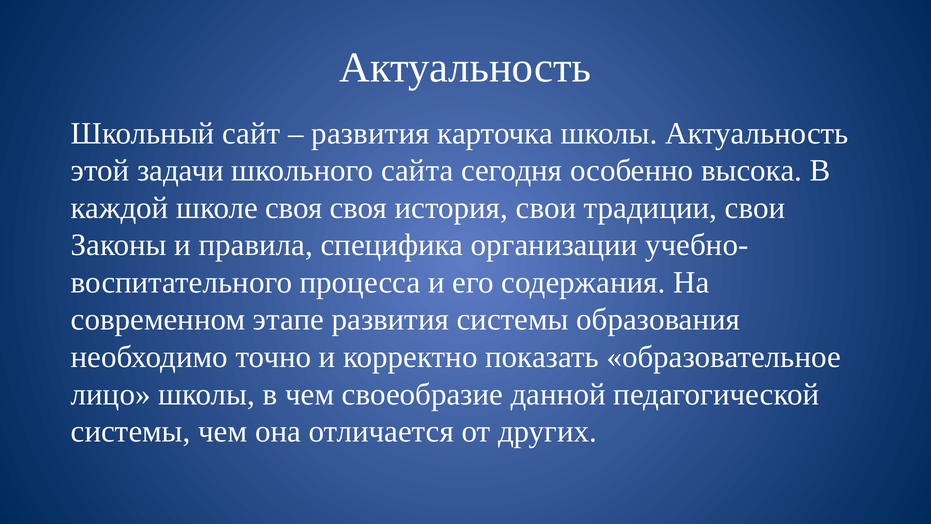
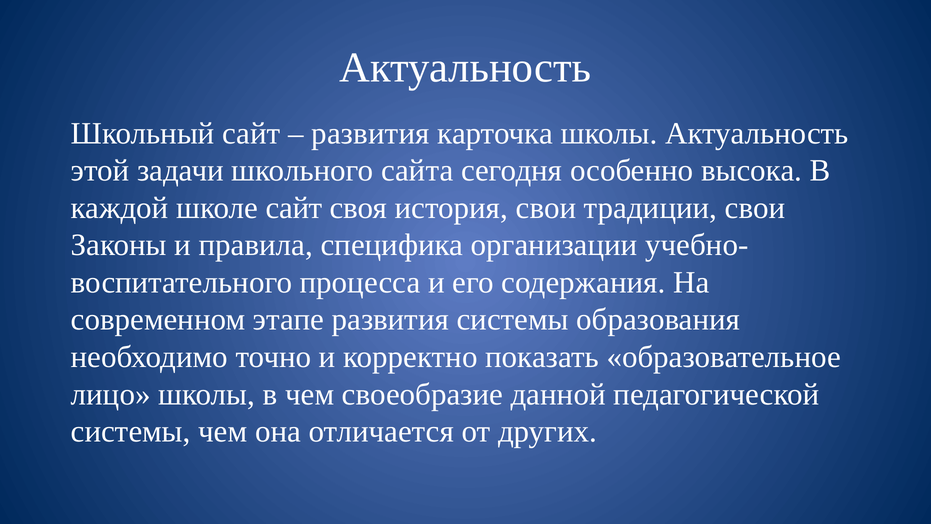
школе своя: своя -> сайт
